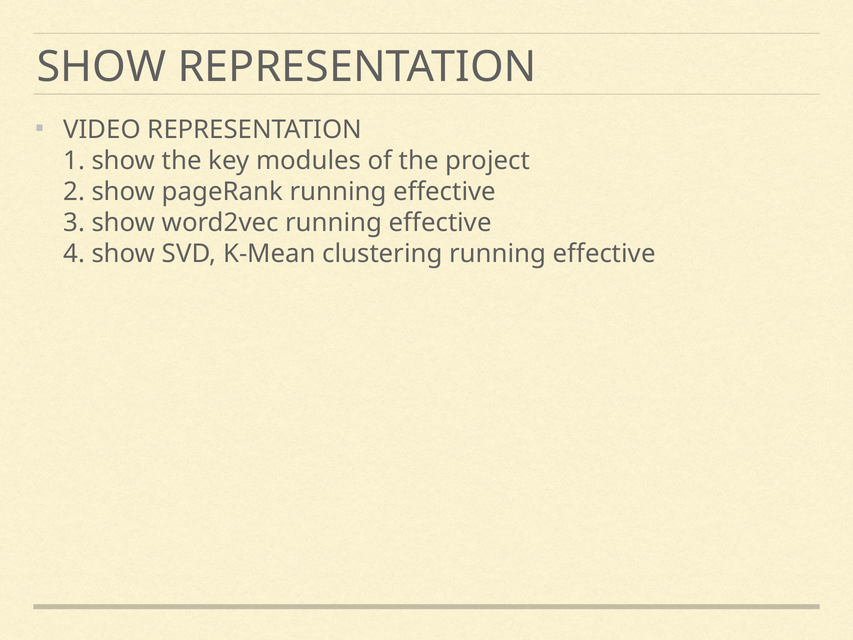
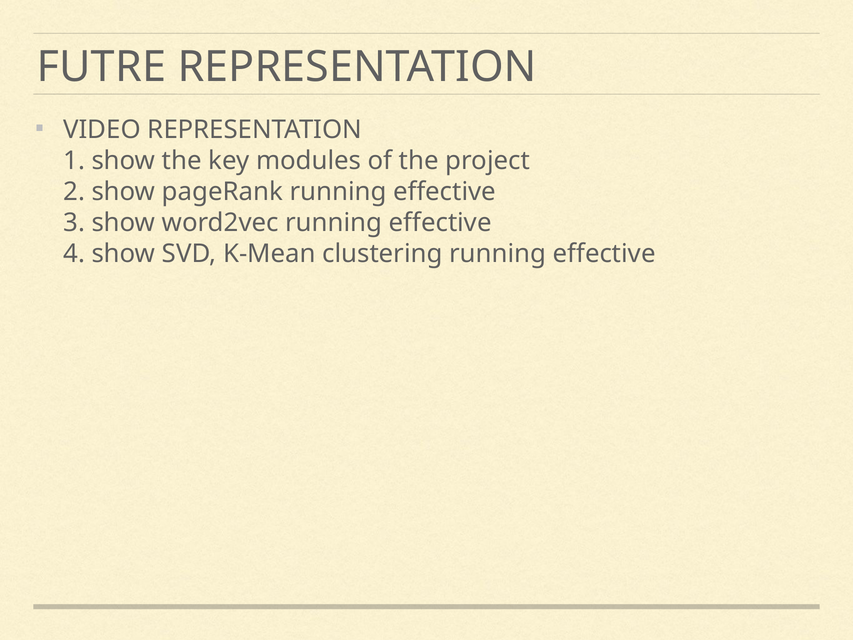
SHOW at (101, 67): SHOW -> FUTRE
